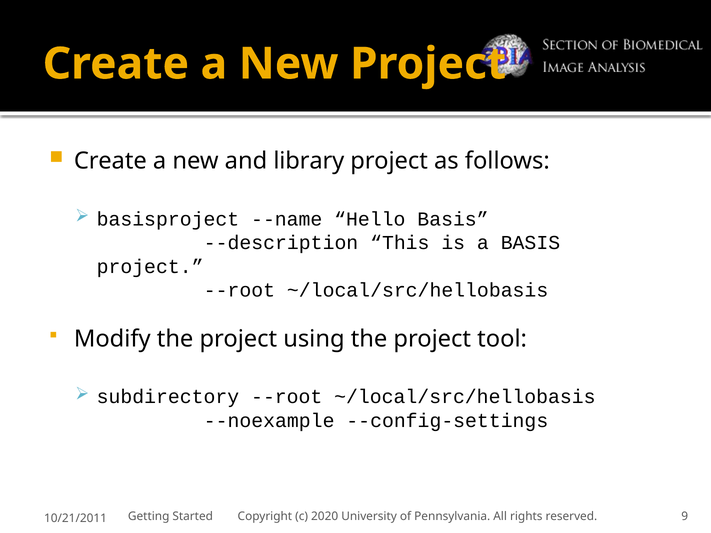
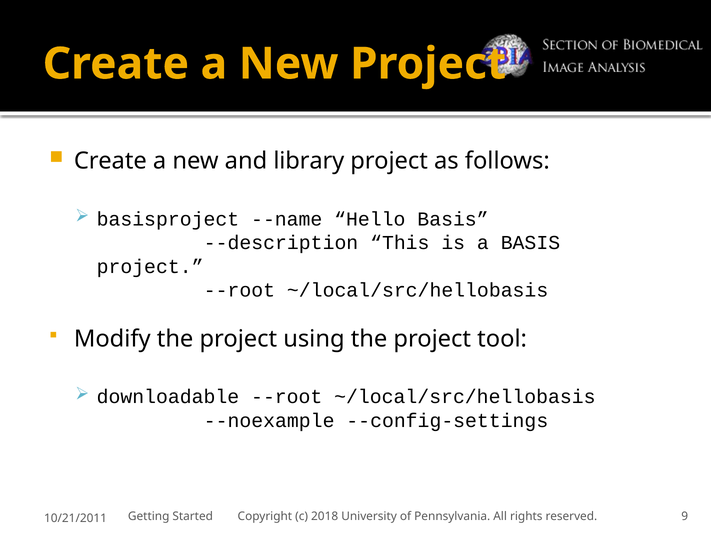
subdirectory: subdirectory -> downloadable
2020: 2020 -> 2018
